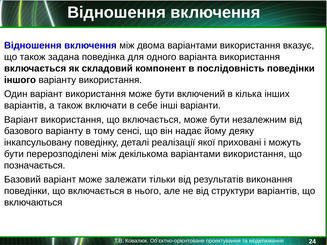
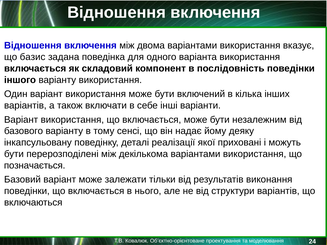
що також: також -> базис
